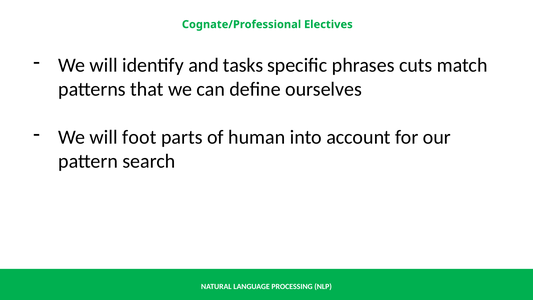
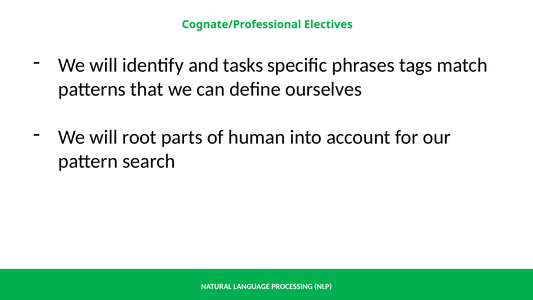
cuts: cuts -> tags
foot: foot -> root
